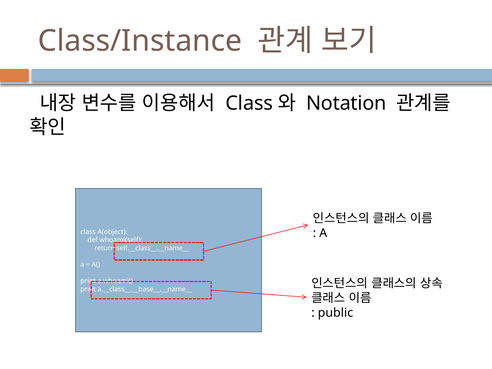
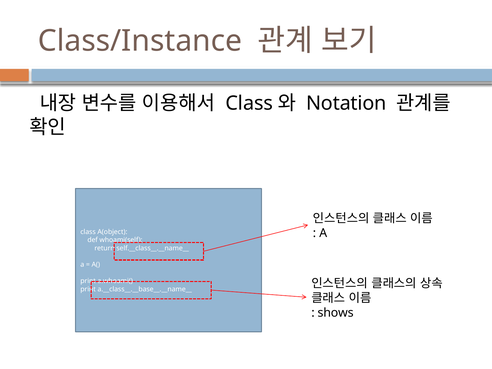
public: public -> shows
